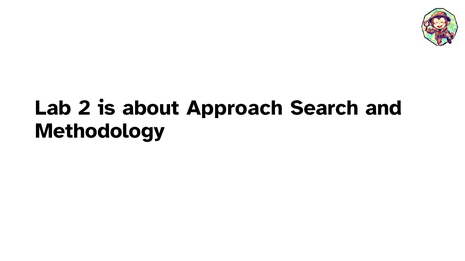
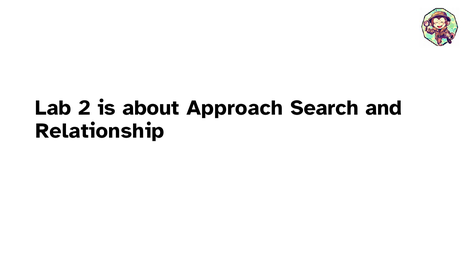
Methodology: Methodology -> Relationship
